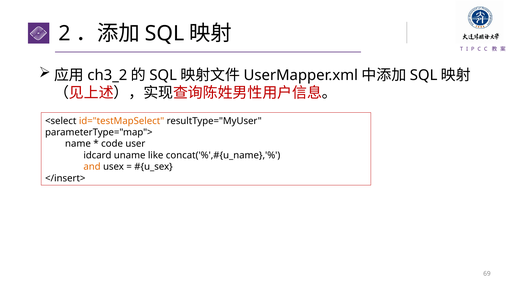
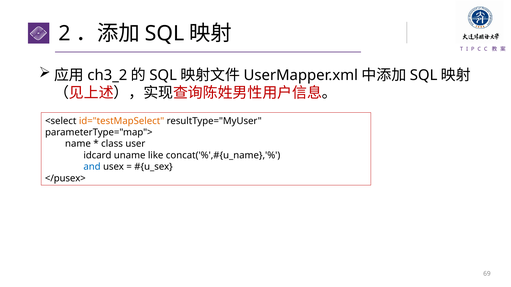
code: code -> class
and colour: orange -> blue
</insert>: </insert> -> </pusex>
